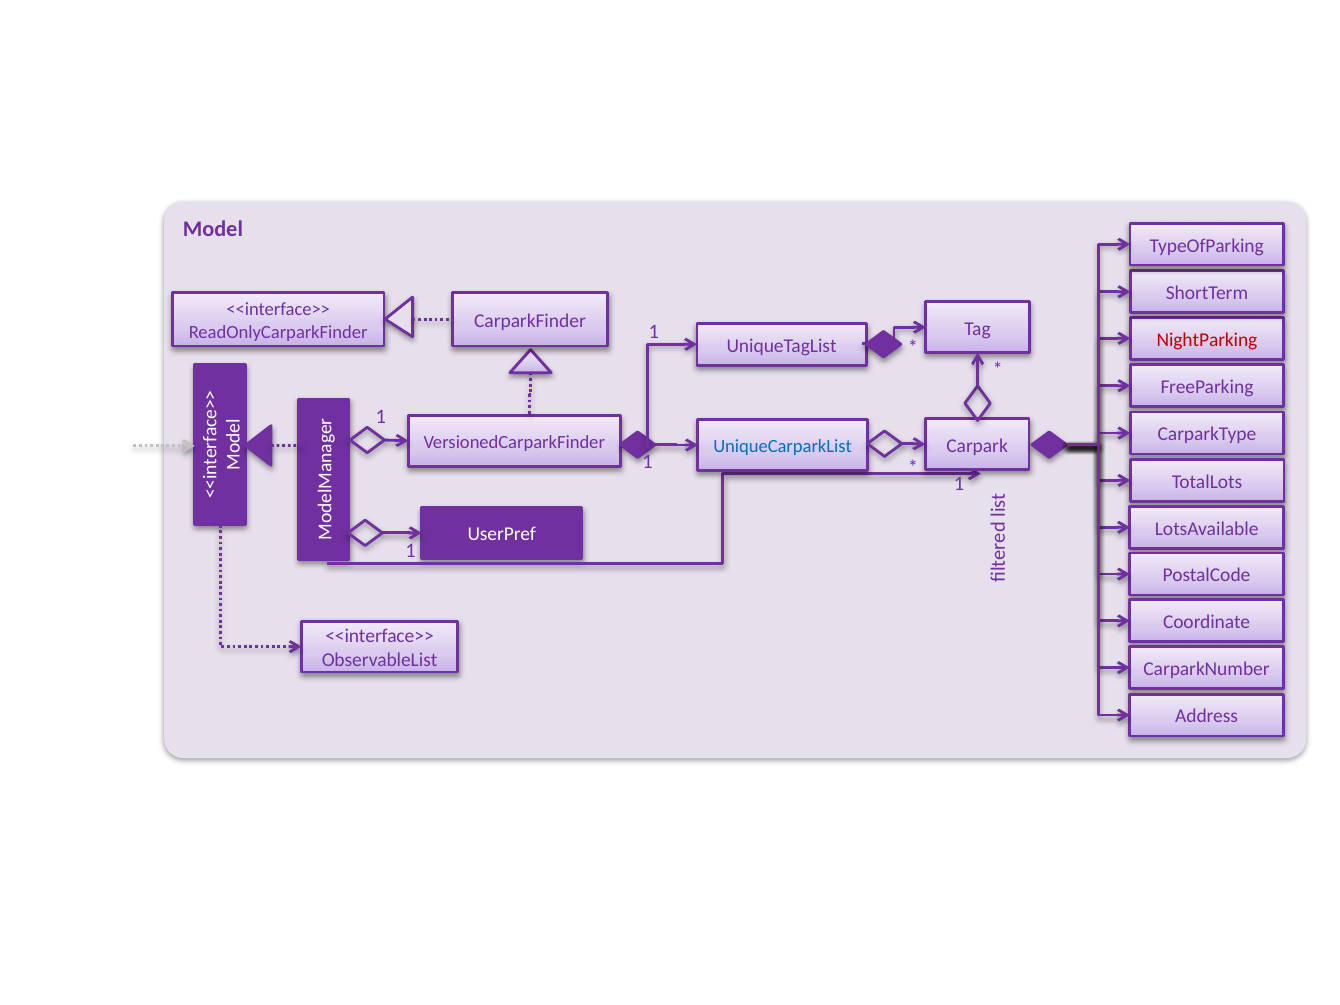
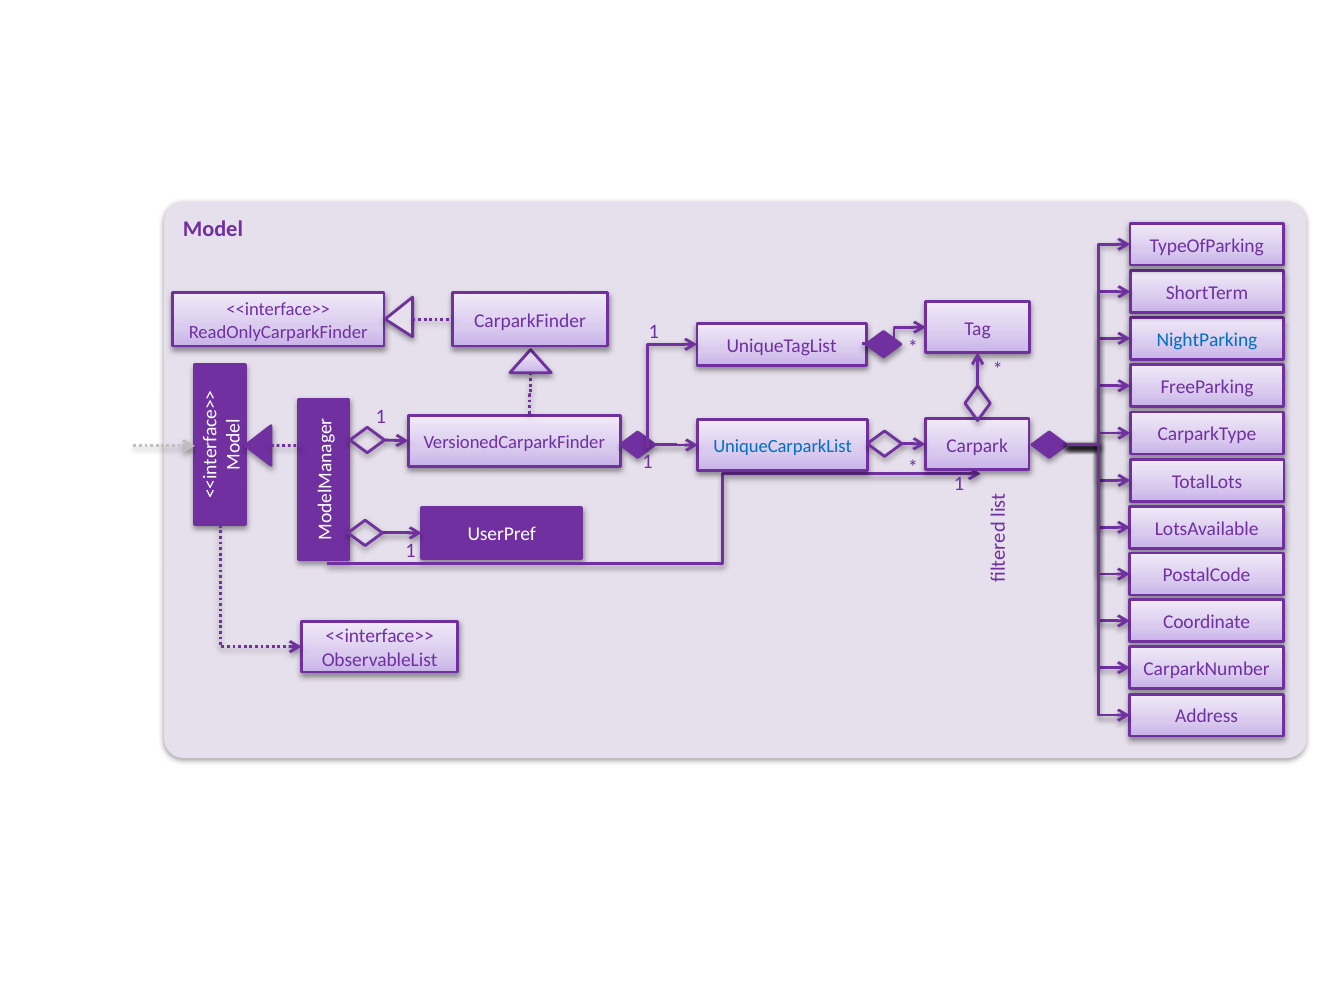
NightParking colour: red -> blue
